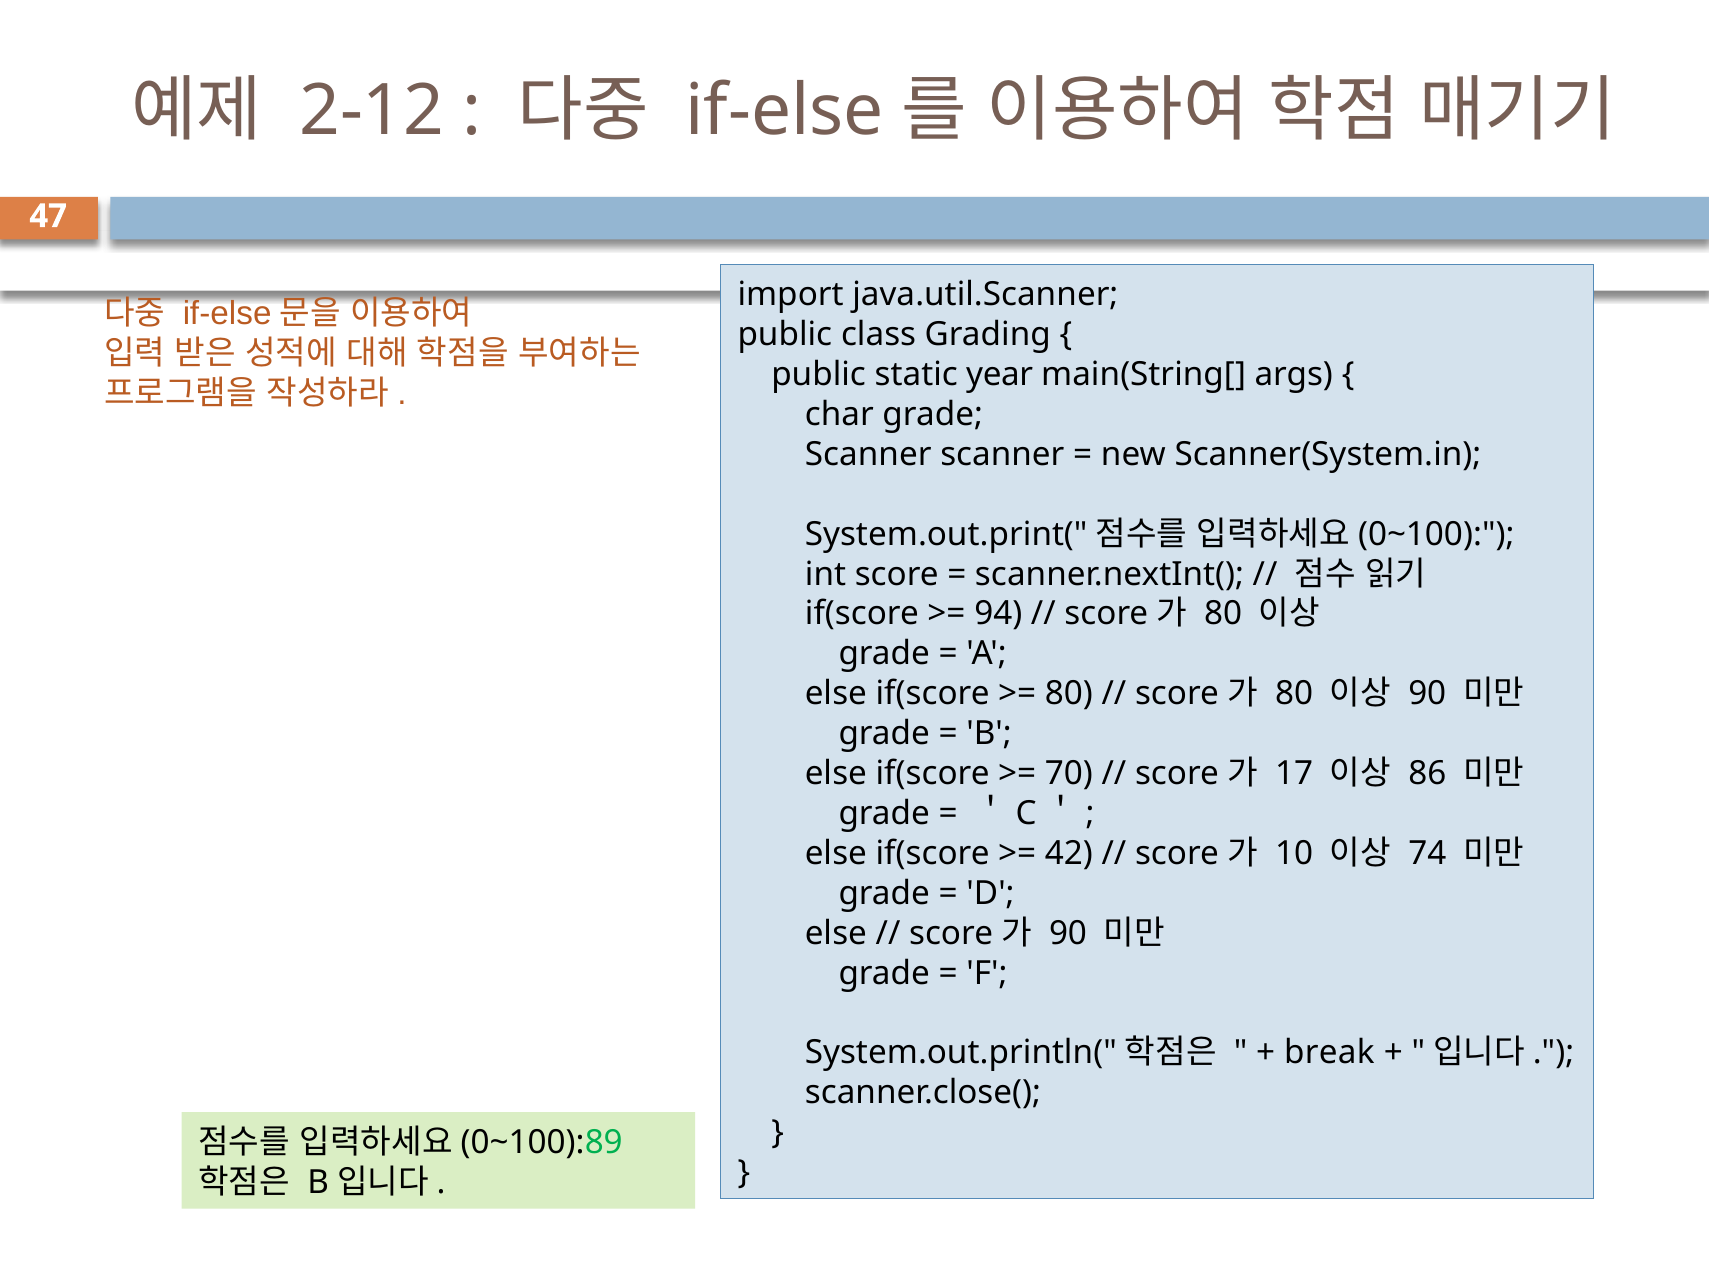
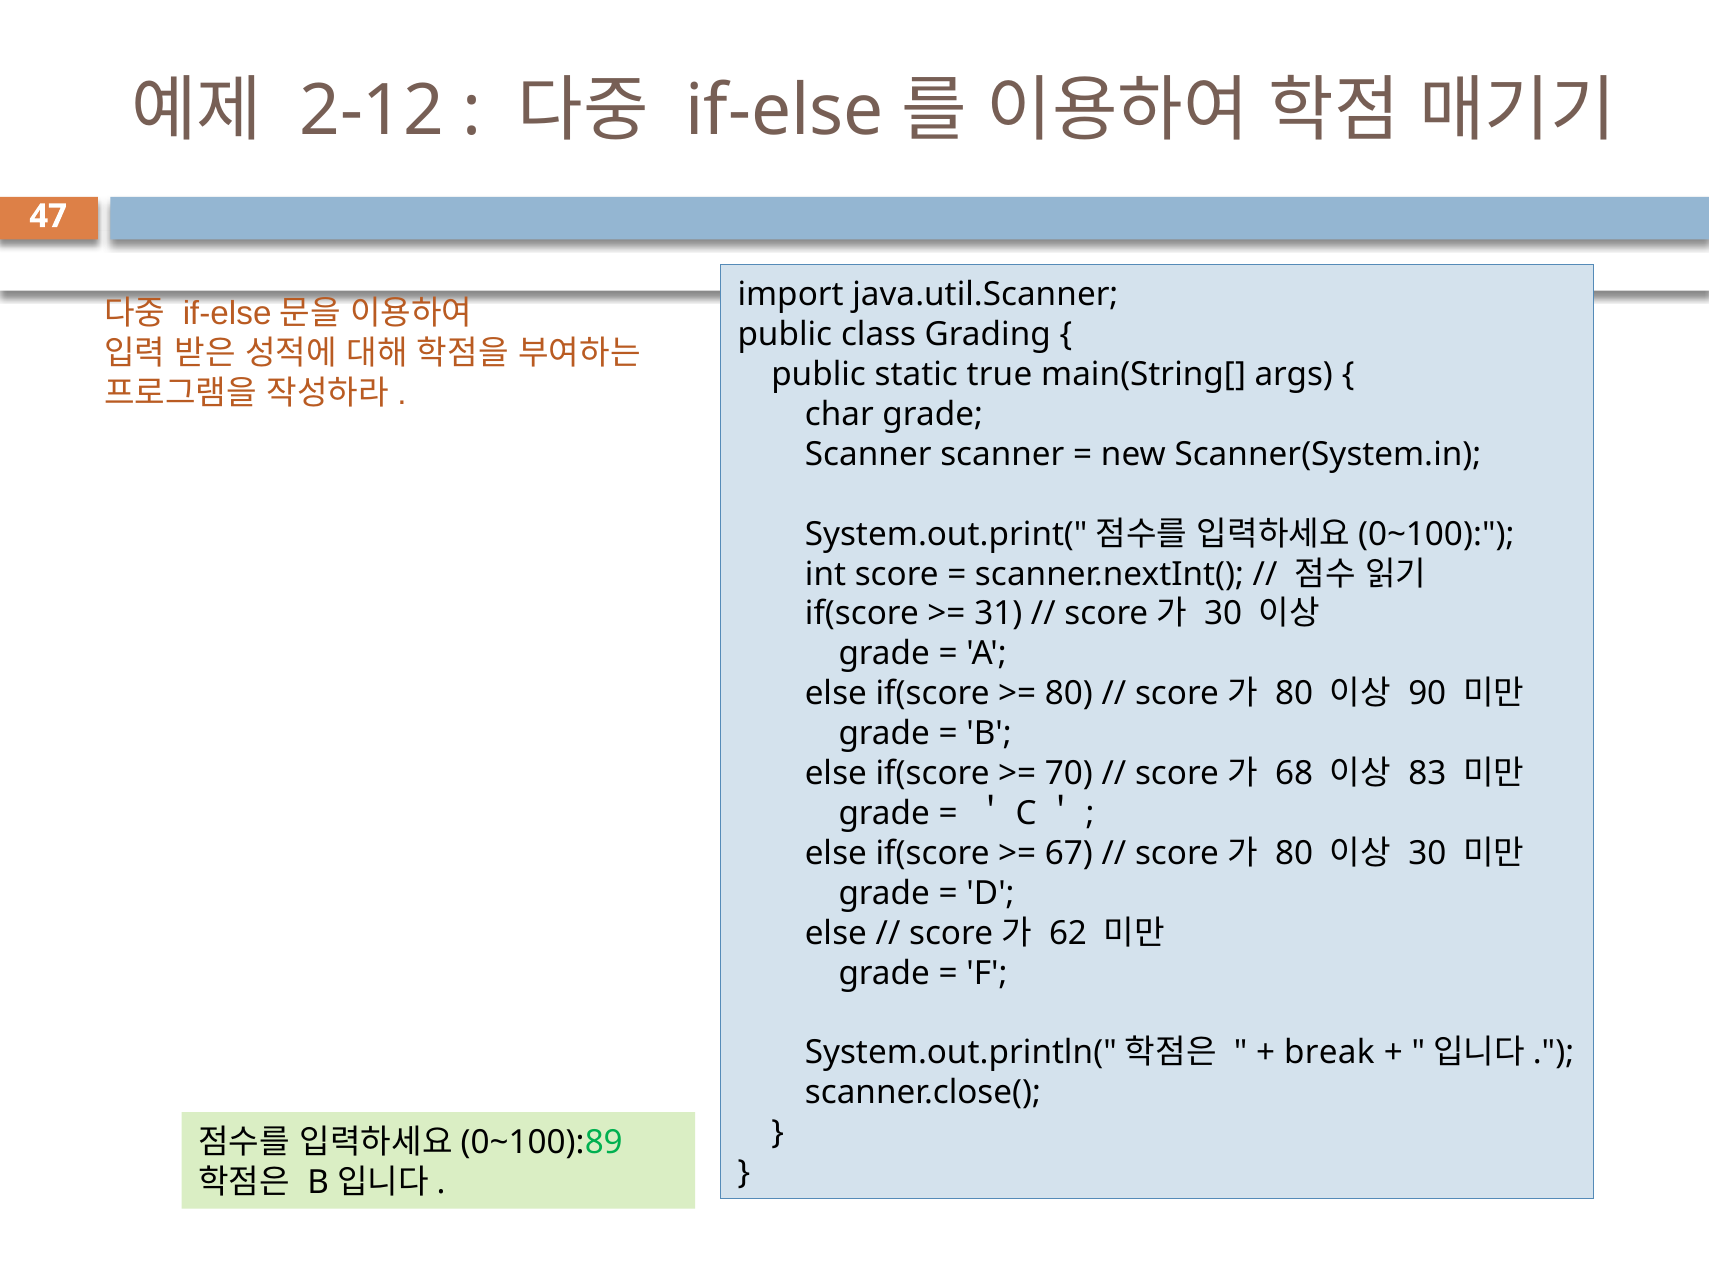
year: year -> true
94: 94 -> 31
80 at (1223, 614): 80 -> 30
17: 17 -> 68
86: 86 -> 83
42: 42 -> 67
10 at (1294, 853): 10 -> 80
74 at (1427, 853): 74 -> 30
90 at (1068, 933): 90 -> 62
